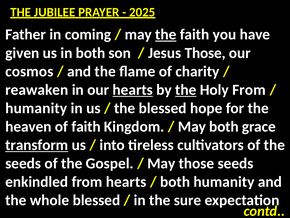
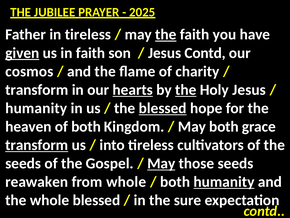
in coming: coming -> tireless
given underline: none -> present
in both: both -> faith
Jesus Those: Those -> Contd
reawaken at (37, 90): reawaken -> transform
Holy From: From -> Jesus
blessed at (163, 108) underline: none -> present
of faith: faith -> both
May at (161, 163) underline: none -> present
enkindled: enkindled -> reawaken
from hearts: hearts -> whole
humanity at (224, 181) underline: none -> present
